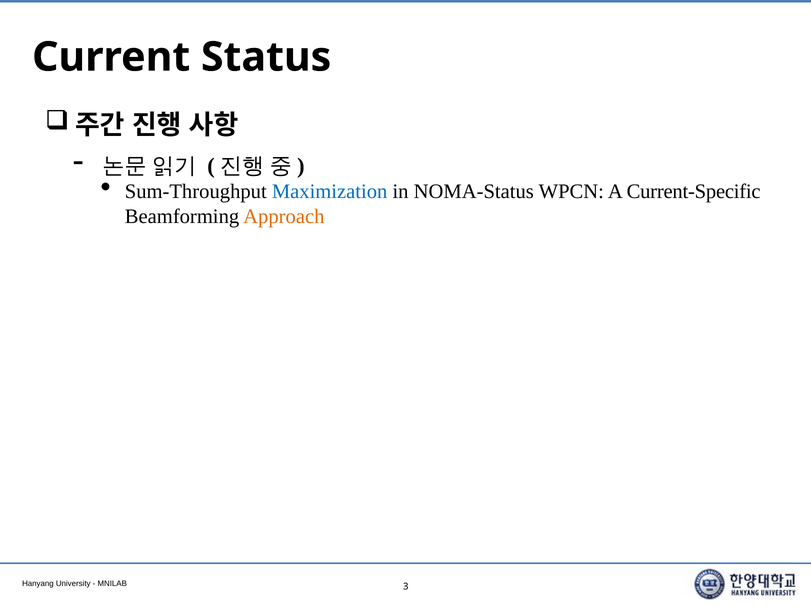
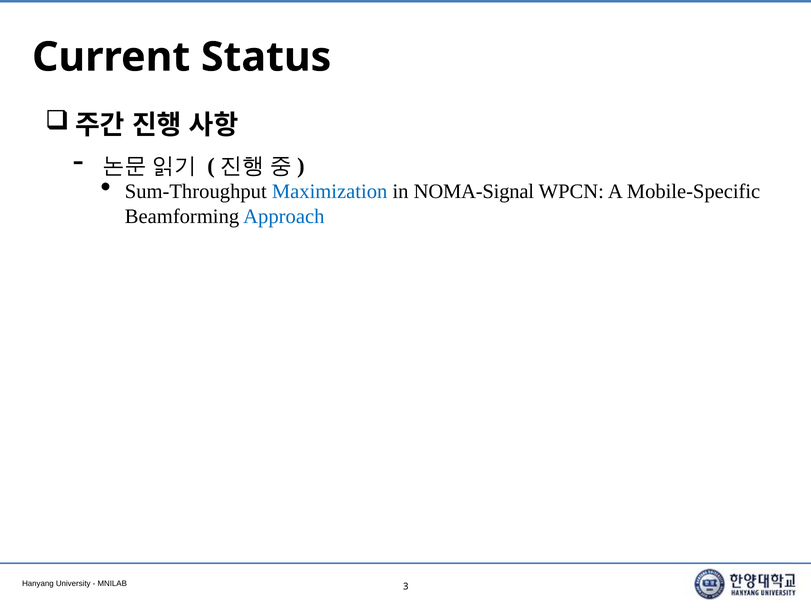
NOMA-Status: NOMA-Status -> NOMA-Signal
Current-Specific: Current-Specific -> Mobile-Specific
Approach colour: orange -> blue
